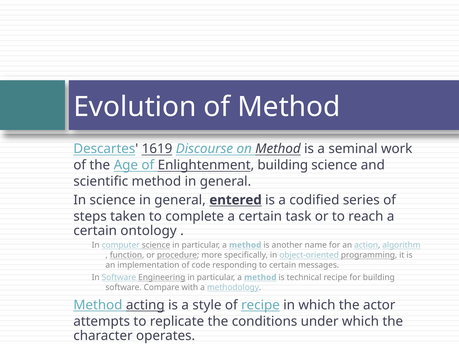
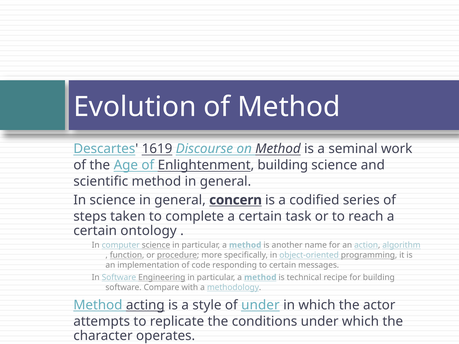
entered: entered -> concern
of recipe: recipe -> under
